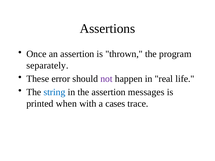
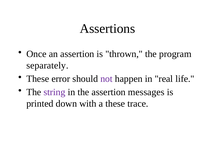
string colour: blue -> purple
when: when -> down
a cases: cases -> these
